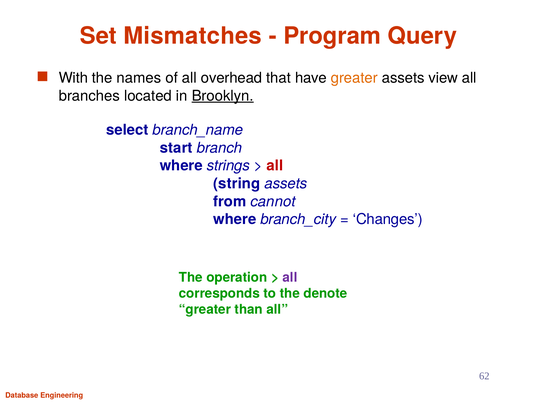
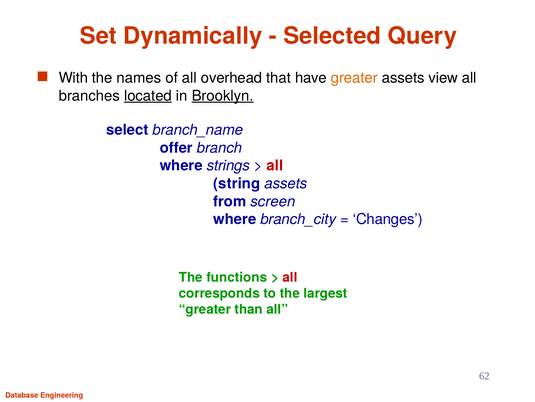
Mismatches: Mismatches -> Dynamically
Program: Program -> Selected
located underline: none -> present
start: start -> offer
cannot: cannot -> screen
operation: operation -> functions
all at (290, 277) colour: purple -> red
denote: denote -> largest
